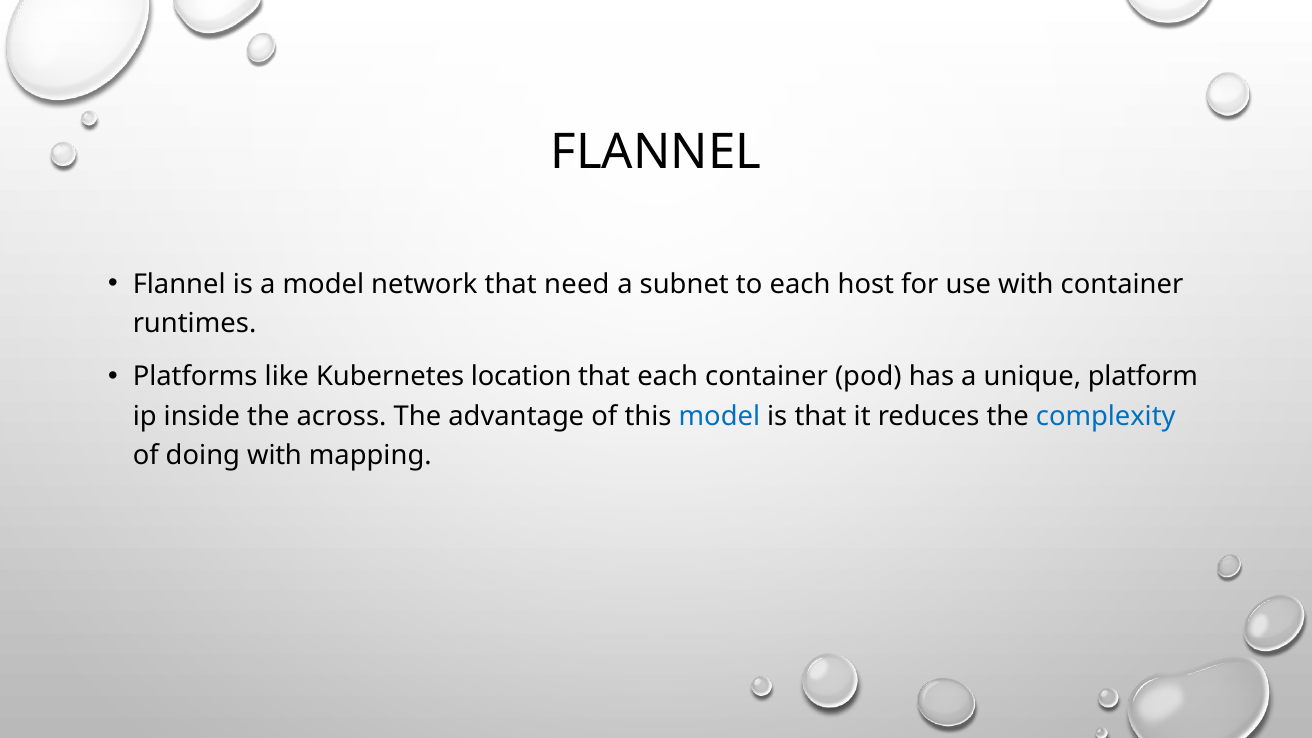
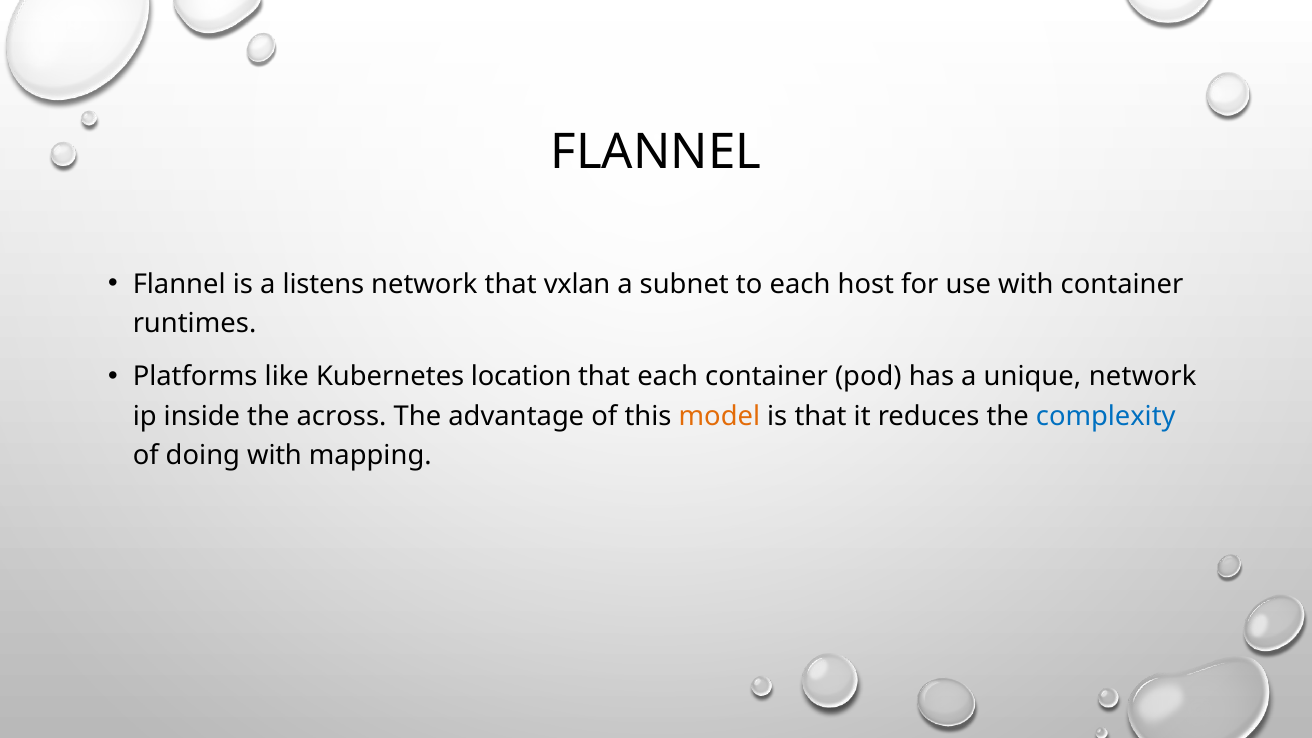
a model: model -> listens
need: need -> vxlan
unique platform: platform -> network
model at (719, 416) colour: blue -> orange
